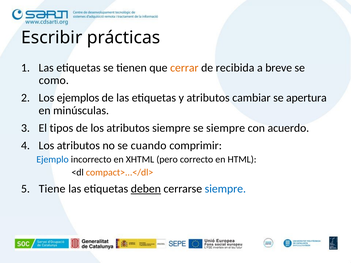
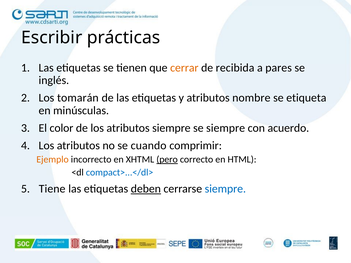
breve: breve -> pares
como: como -> inglés
ejemplos: ejemplos -> tomarán
cambiar: cambiar -> nombre
apertura: apertura -> etiqueta
tipos: tipos -> color
Ejemplo colour: blue -> orange
pero underline: none -> present
compact>...</dl> colour: orange -> blue
